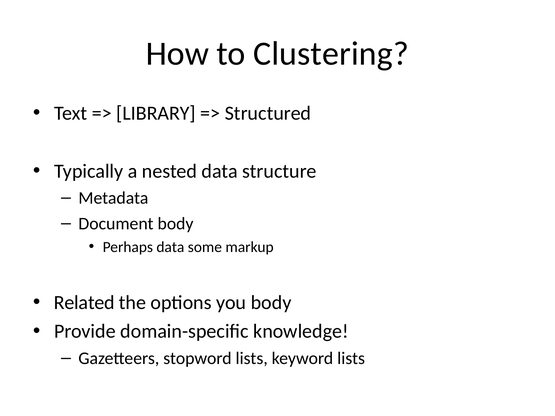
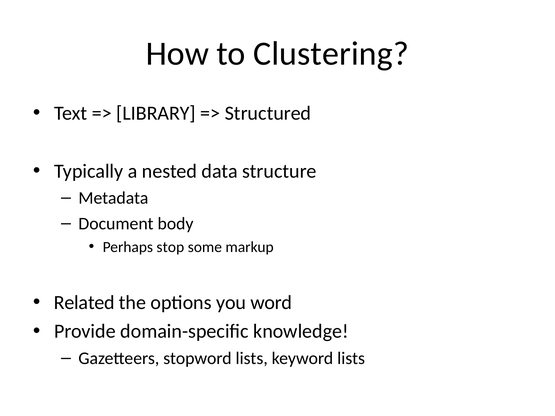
Perhaps data: data -> stop
you body: body -> word
